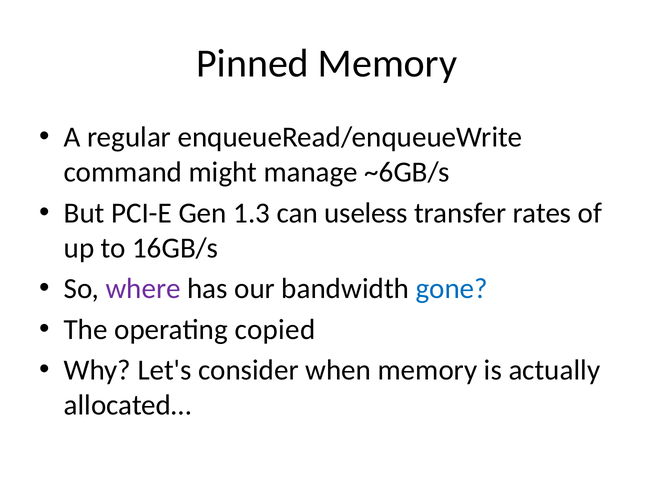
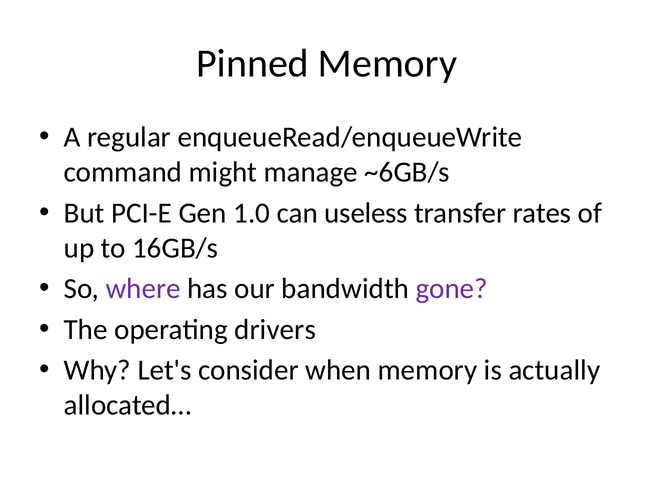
1.3: 1.3 -> 1.0
gone colour: blue -> purple
copied: copied -> drivers
